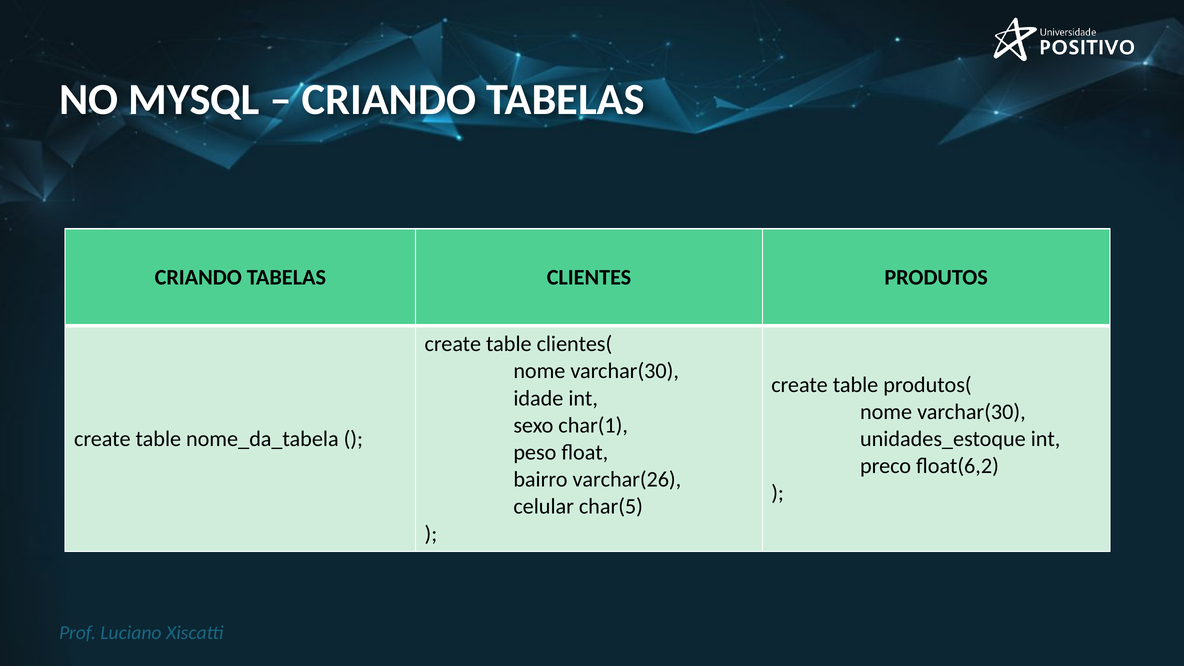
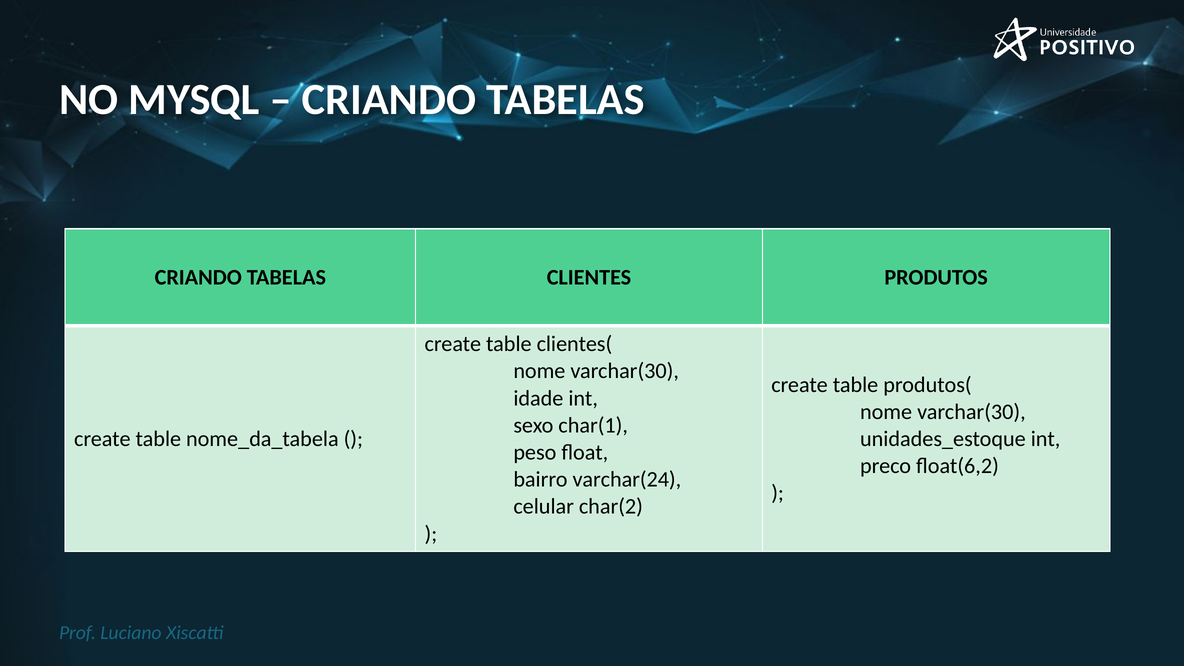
varchar(26: varchar(26 -> varchar(24
char(5: char(5 -> char(2
